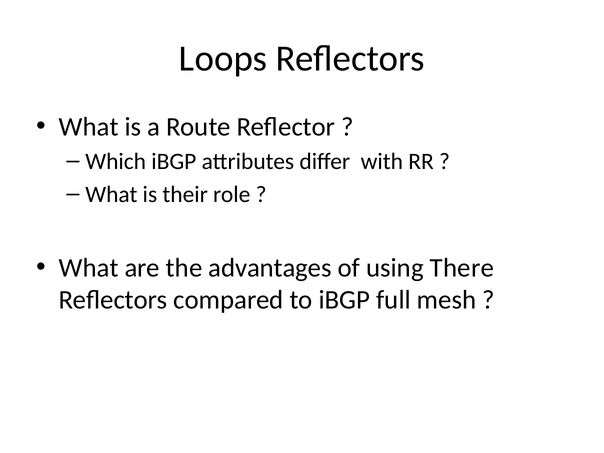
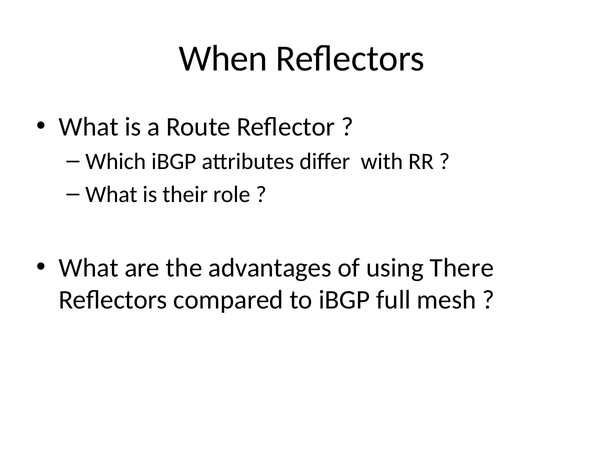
Loops: Loops -> When
